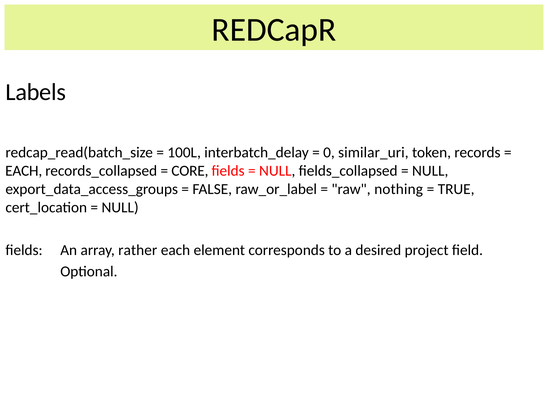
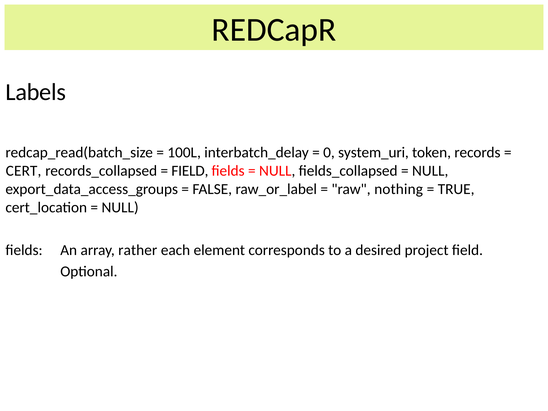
similar_uri: similar_uri -> system_uri
EACH at (24, 171): EACH -> CERT
CORE at (190, 171): CORE -> FIELD
